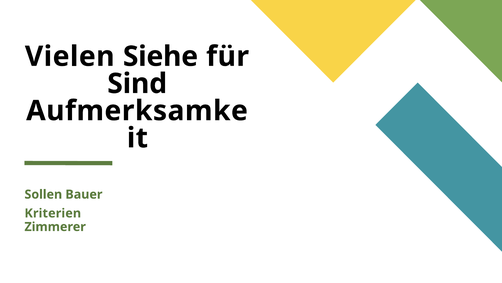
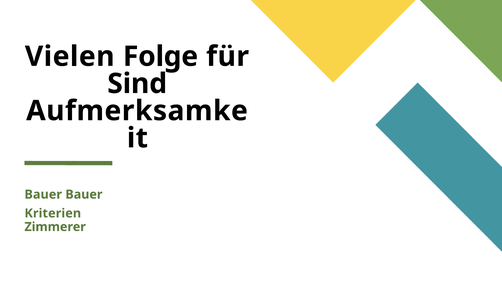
Siehe: Siehe -> Folge
Sollen at (43, 194): Sollen -> Bauer
